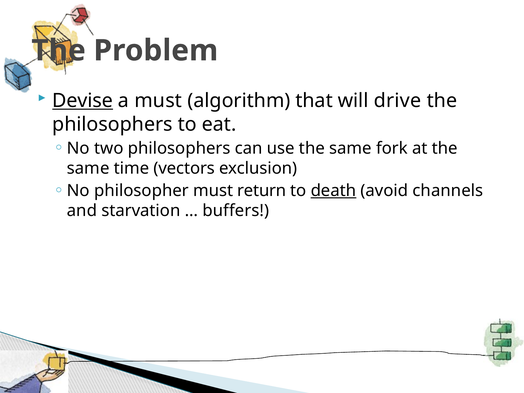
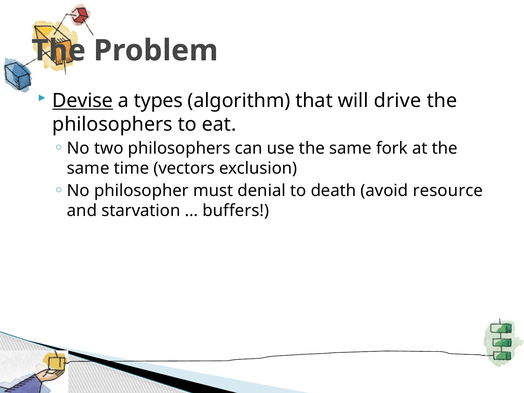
a must: must -> types
return: return -> denial
death underline: present -> none
channels: channels -> resource
